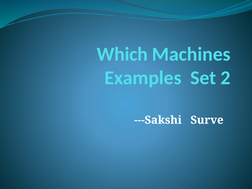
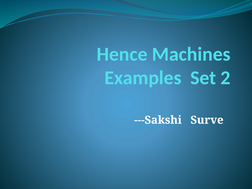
Which: Which -> Hence
